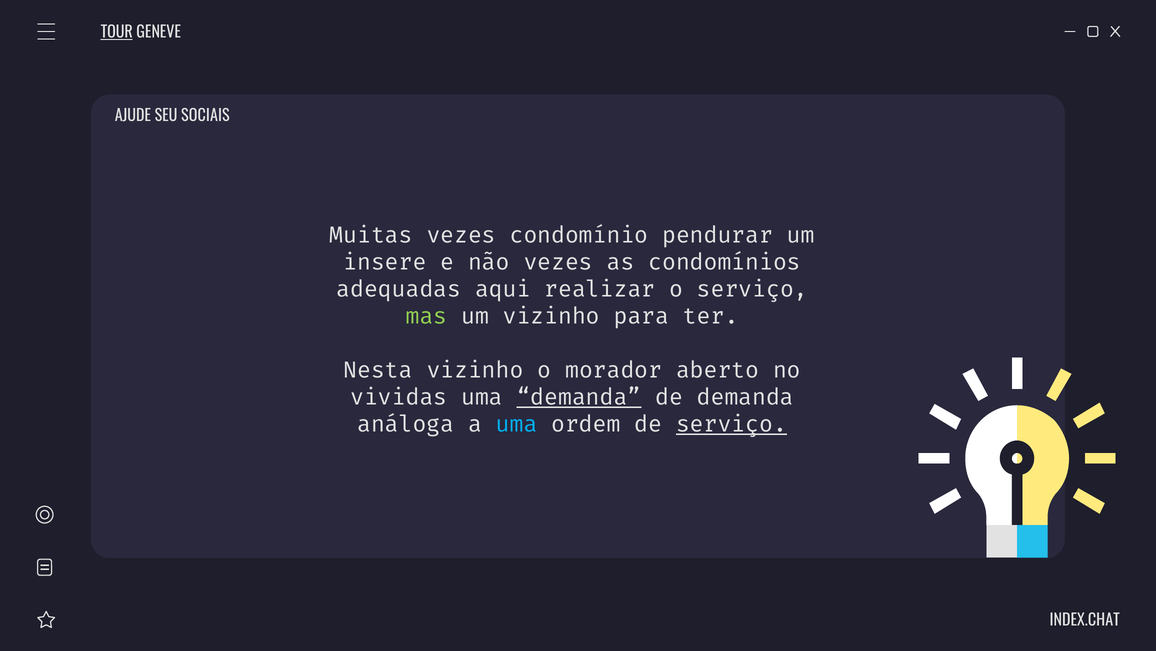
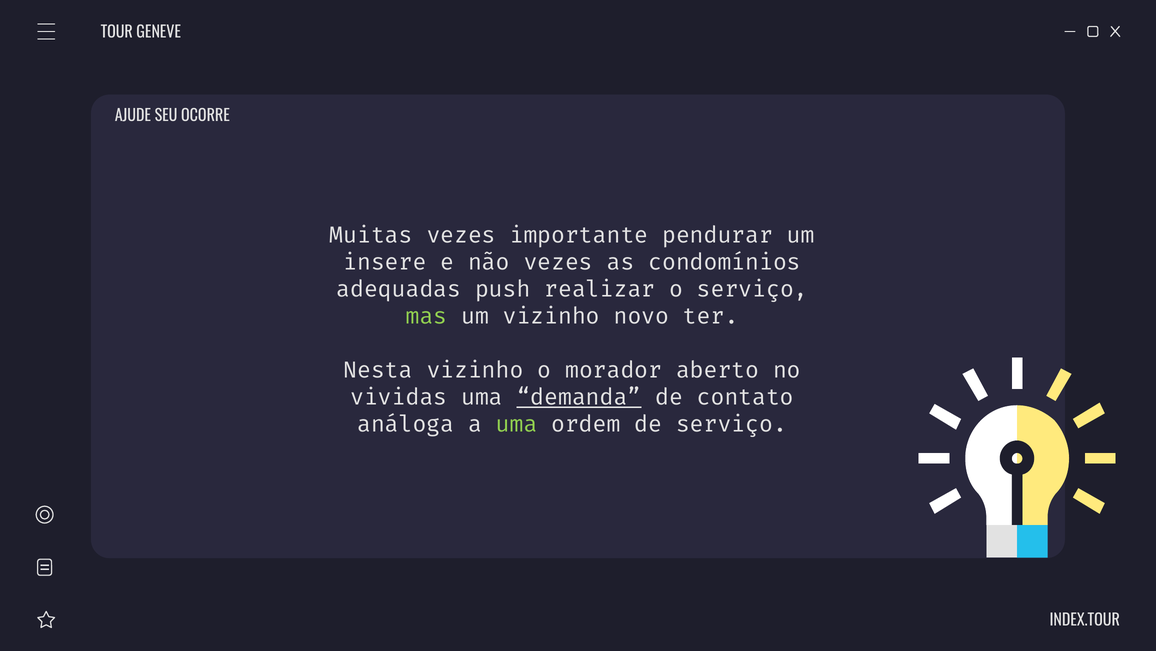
TOUR underline: present -> none
SOCIAIS: SOCIAIS -> OCORRE
condomínio: condomínio -> importante
aqui: aqui -> push
para: para -> novo
de demanda: demanda -> contato
uma at (517, 424) colour: light blue -> light green
serviço at (731, 424) underline: present -> none
INDEX.CHAT: INDEX.CHAT -> INDEX.TOUR
